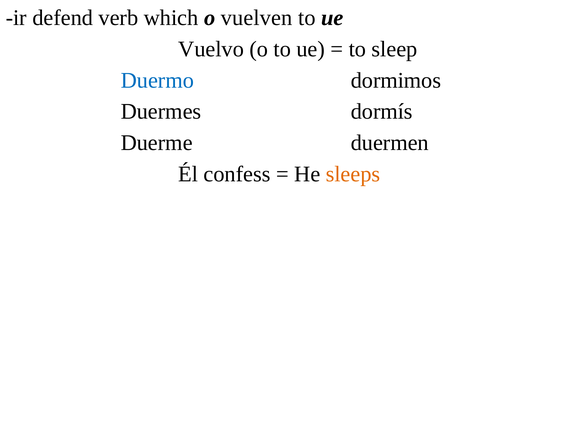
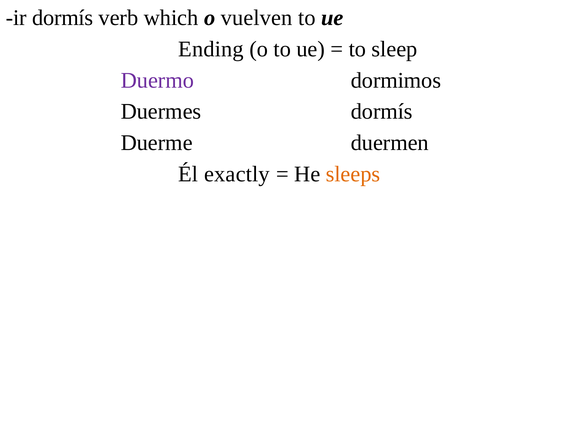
ir defend: defend -> dormís
Vuelvo: Vuelvo -> Ending
Duermo colour: blue -> purple
confess: confess -> exactly
